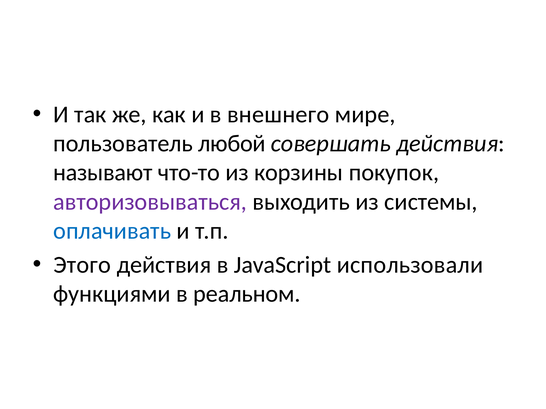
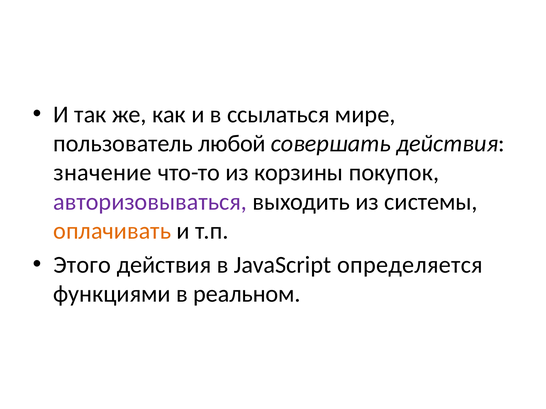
внешнего: внешнего -> ссылаться
называют: называют -> значение
оплачивать colour: blue -> orange
использовали: использовали -> определяется
